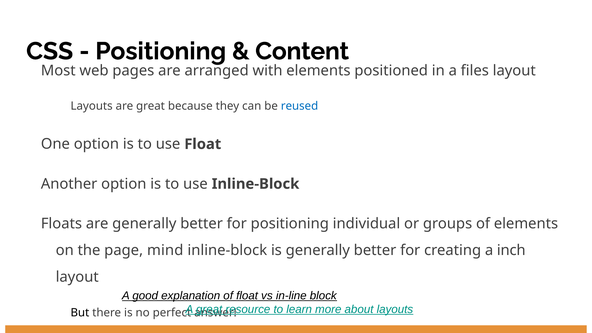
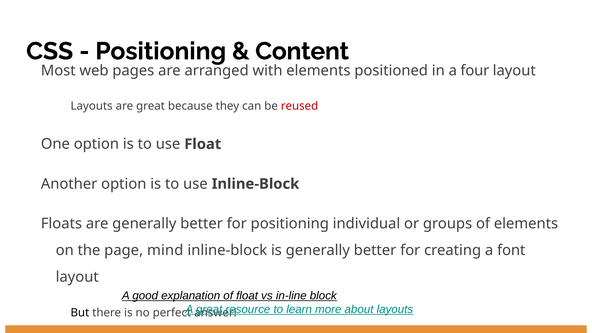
files: files -> four
reused colour: blue -> red
inch: inch -> font
